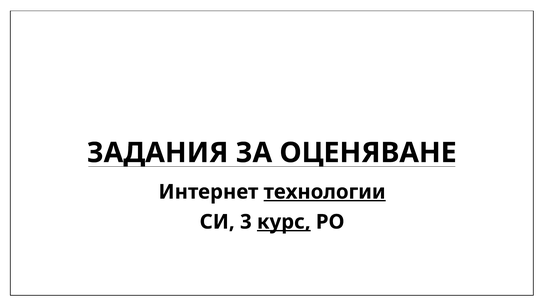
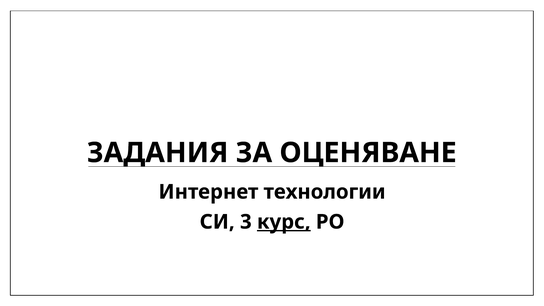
технологии underline: present -> none
